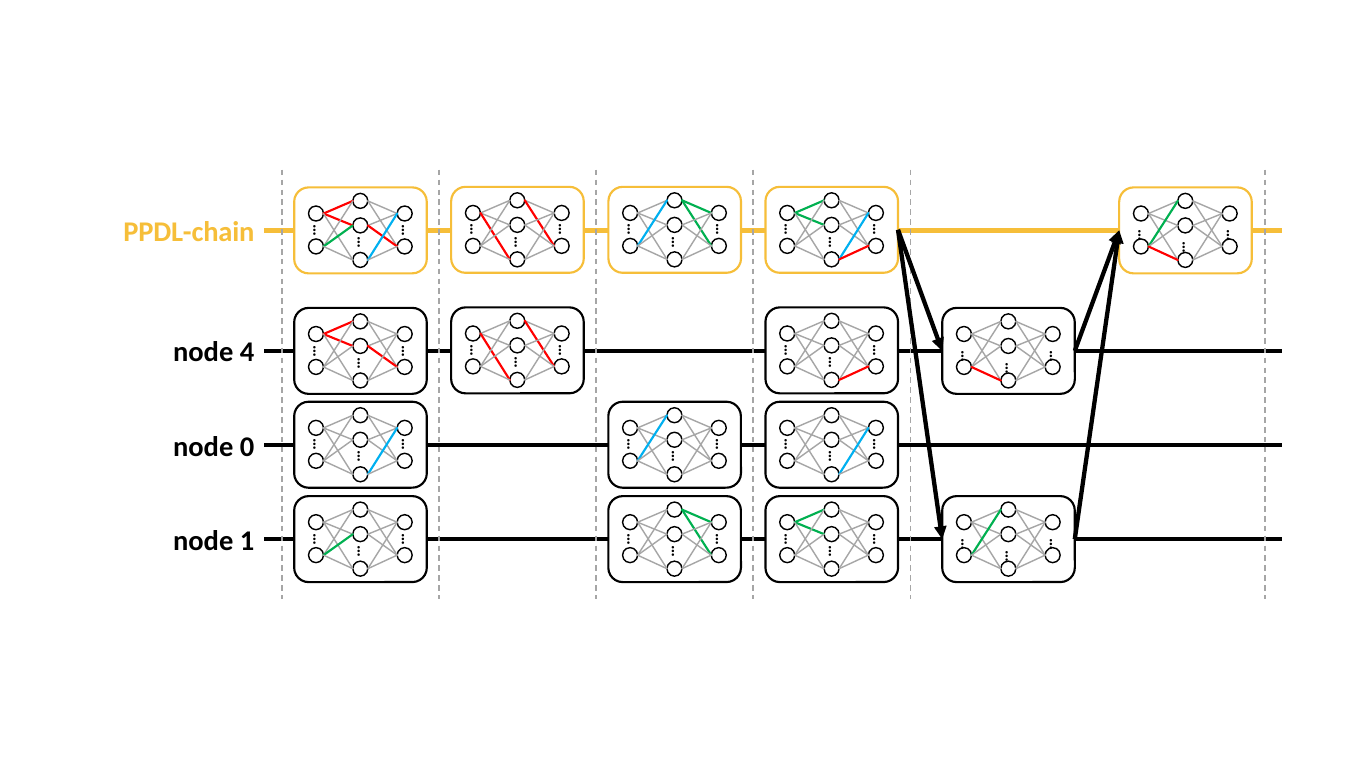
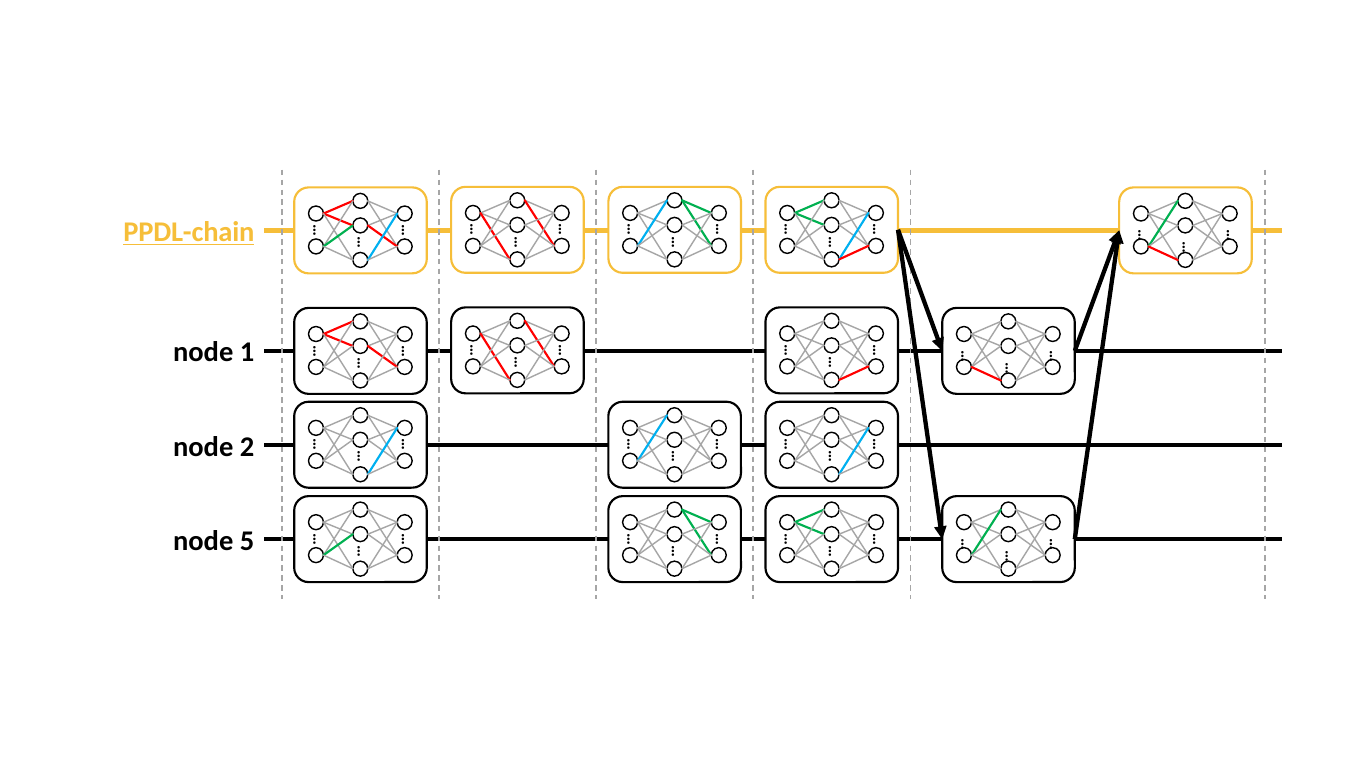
PPDL-chain underline: none -> present
4: 4 -> 1
0: 0 -> 2
1: 1 -> 5
